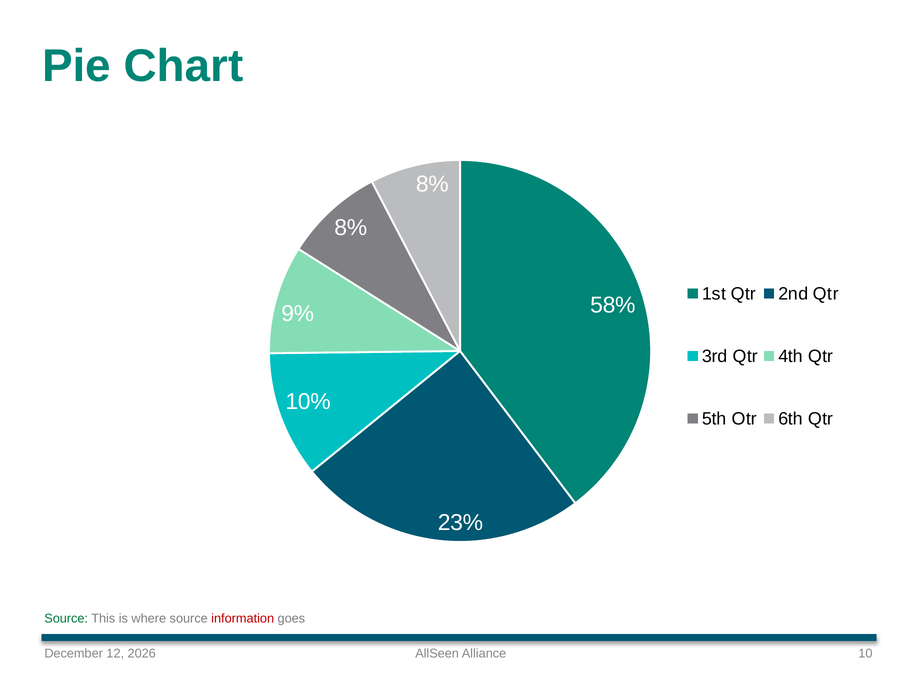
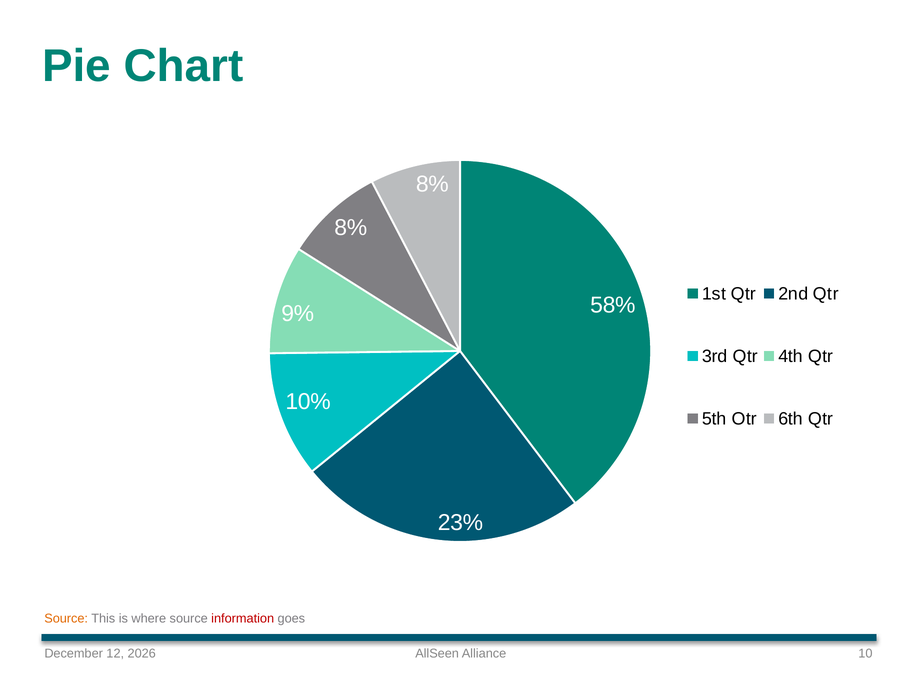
Source at (66, 619) colour: green -> orange
